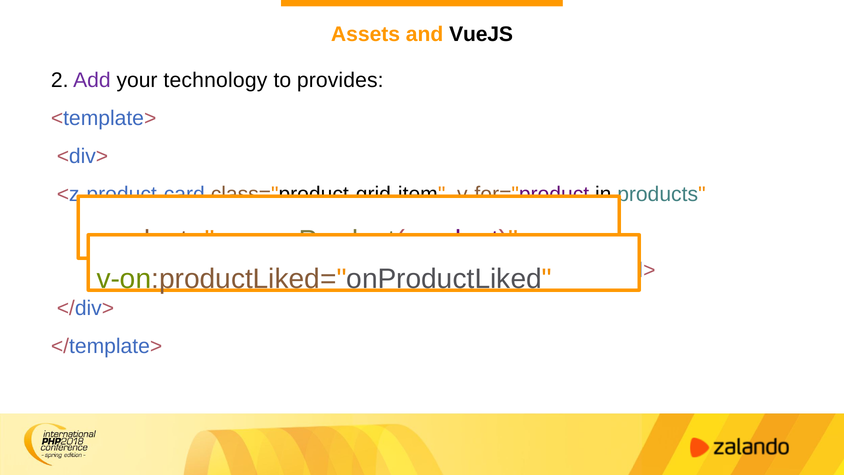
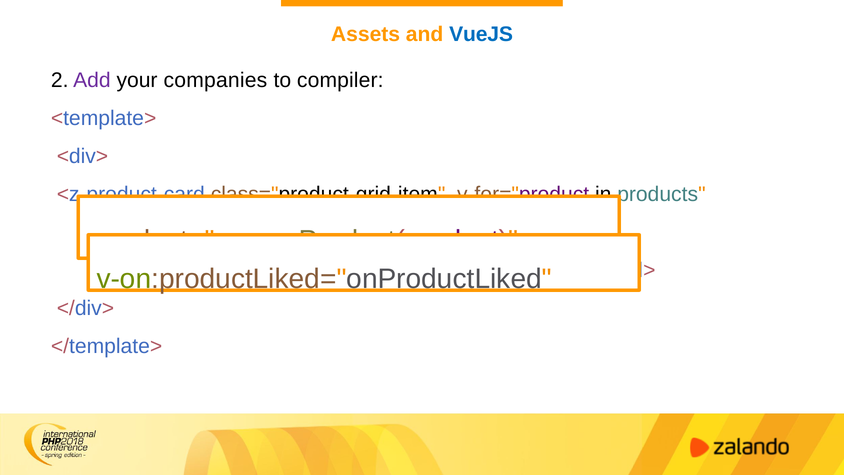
VueJS colour: black -> blue
technology: technology -> companies
provides: provides -> compiler
